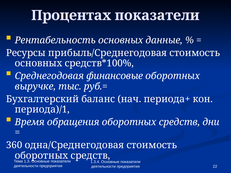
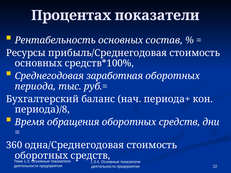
данные: данные -> состав
финансовые: финансовые -> заработная
выручке: выручке -> периода
периода)/1: периода)/1 -> периода)/8
